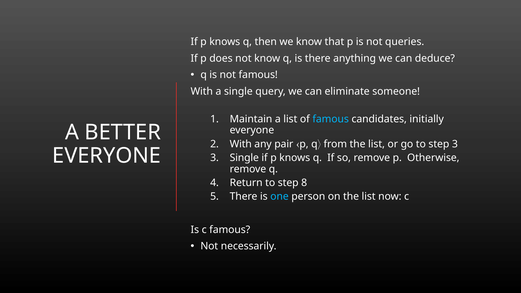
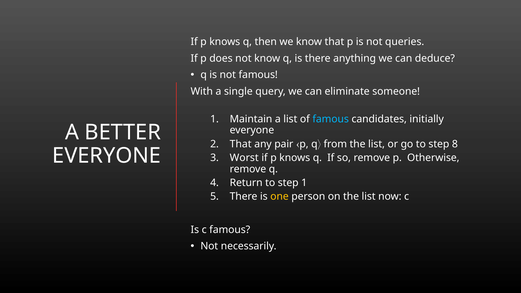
2 With: With -> That
step 3: 3 -> 8
Single at (244, 158): Single -> Worst
step 8: 8 -> 1
one colour: light blue -> yellow
